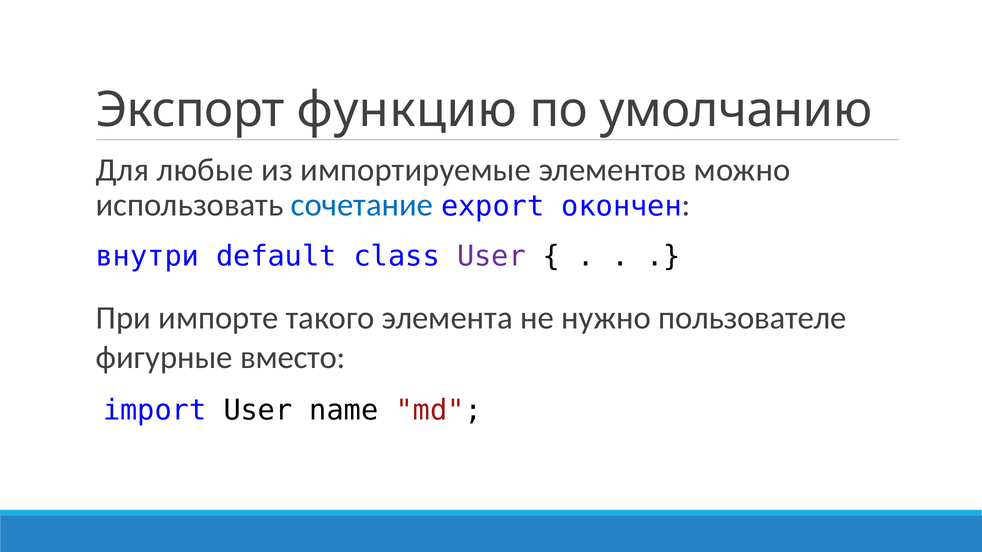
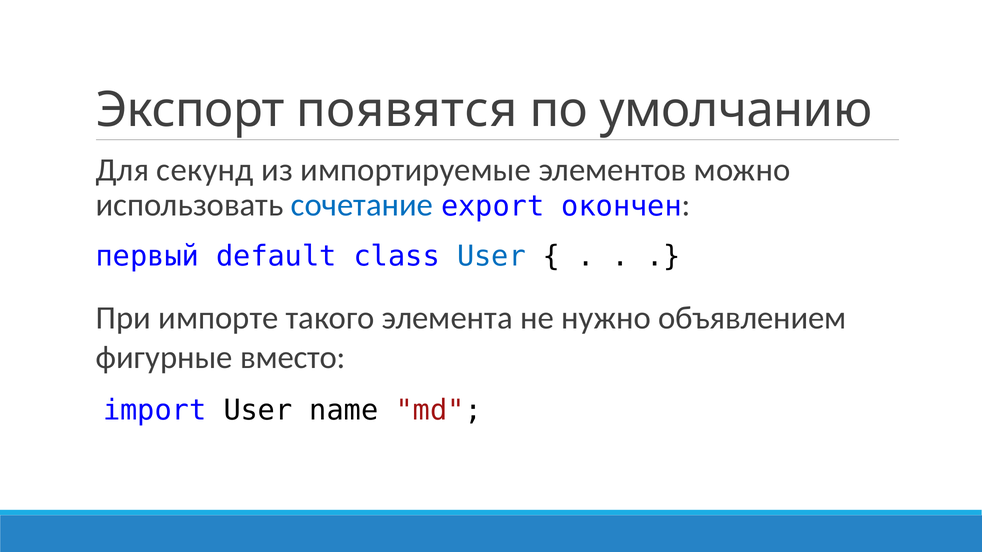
функцию: функцию -> появятся
любые: любые -> секунд
внутри: внутри -> первый
User at (491, 257) colour: purple -> blue
пользователе: пользователе -> объявлением
